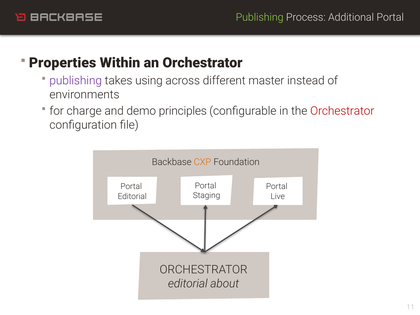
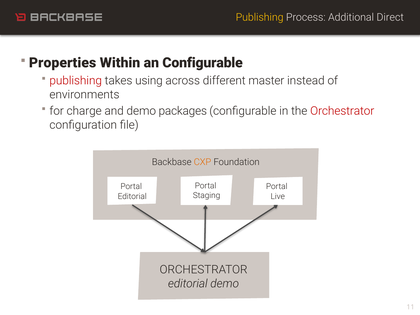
Publishing at (260, 17) colour: light green -> yellow
Additional Portal: Portal -> Direct
an Orchestrator: Orchestrator -> Configurable
publishing at (76, 80) colour: purple -> red
principles: principles -> packages
editorial about: about -> demo
